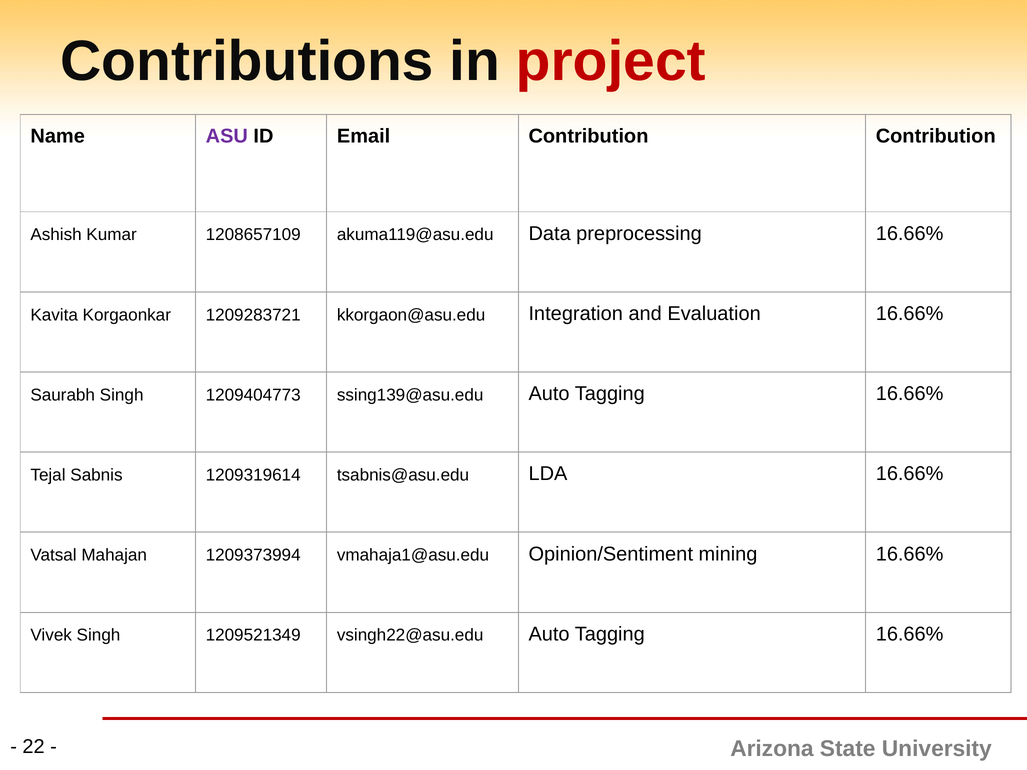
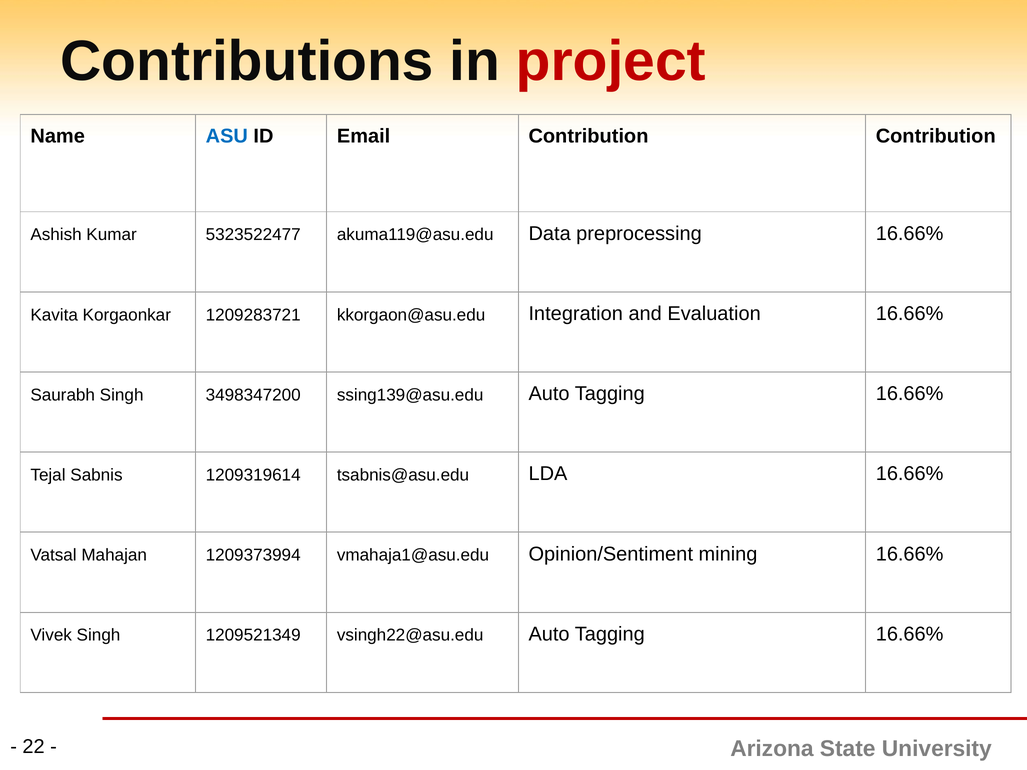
ASU colour: purple -> blue
1208657109: 1208657109 -> 5323522477
1209404773: 1209404773 -> 3498347200
